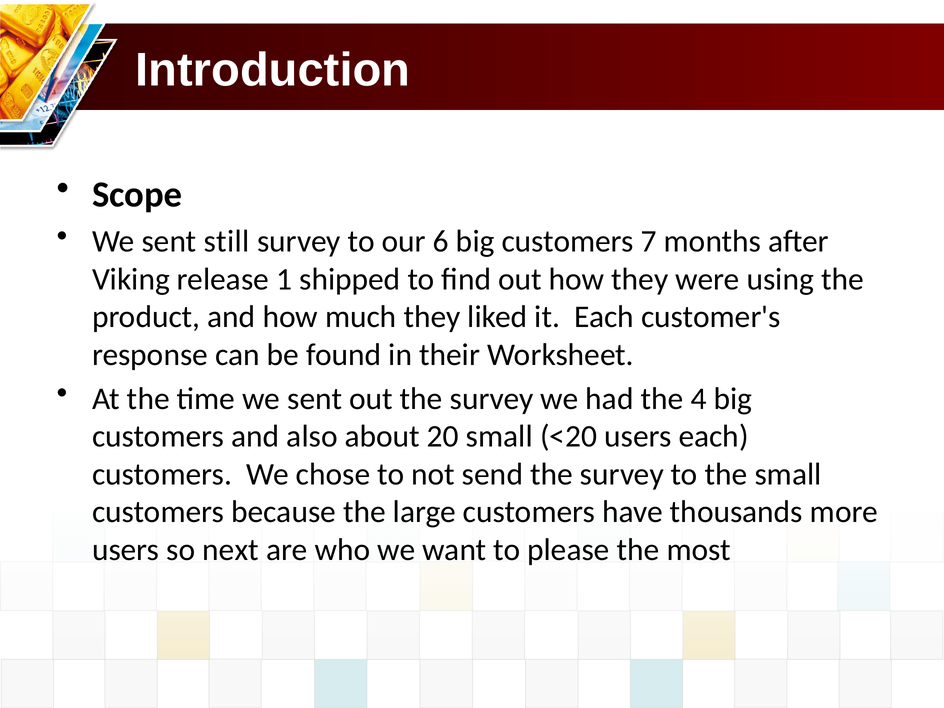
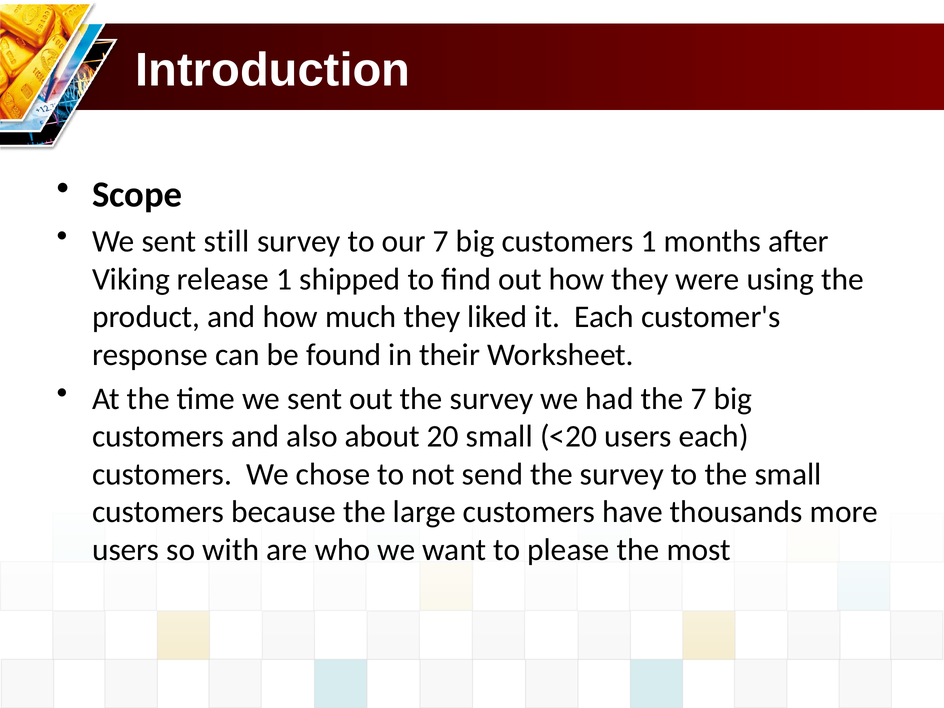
our 6: 6 -> 7
customers 7: 7 -> 1
the 4: 4 -> 7
next: next -> with
